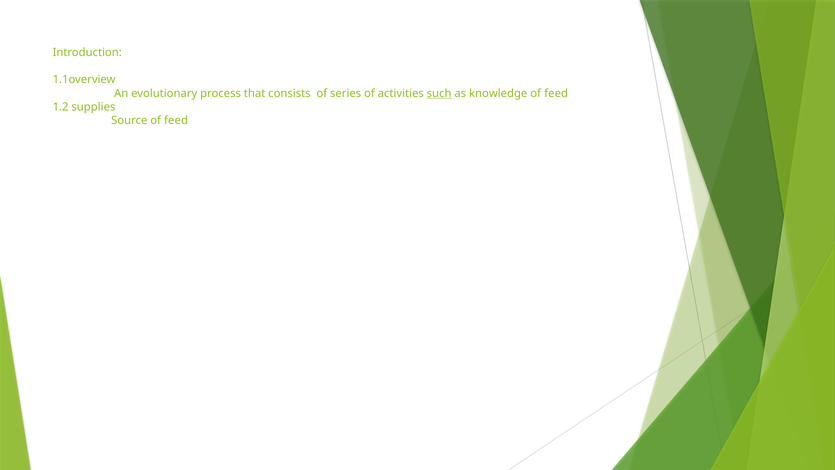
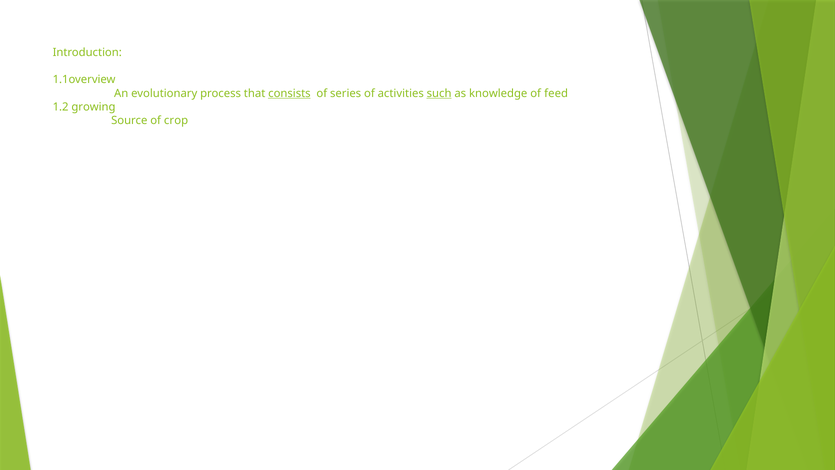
consists underline: none -> present
supplies: supplies -> growing
Source of feed: feed -> crop
